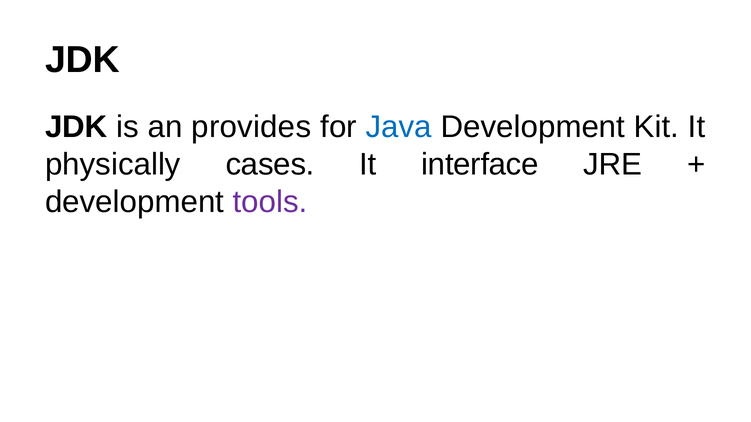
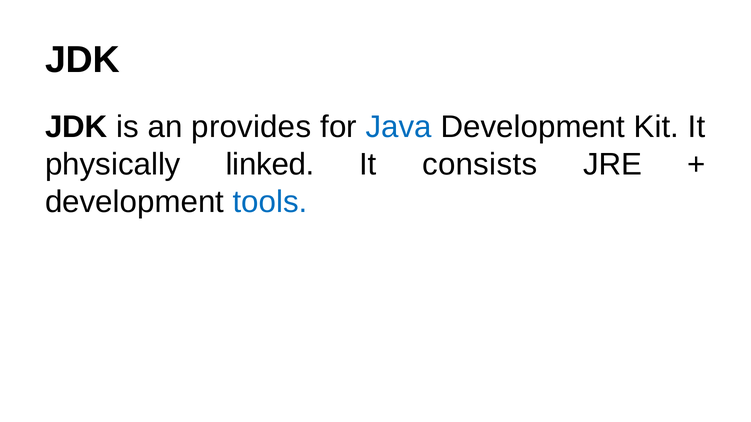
cases: cases -> linked
interface: interface -> consists
tools colour: purple -> blue
